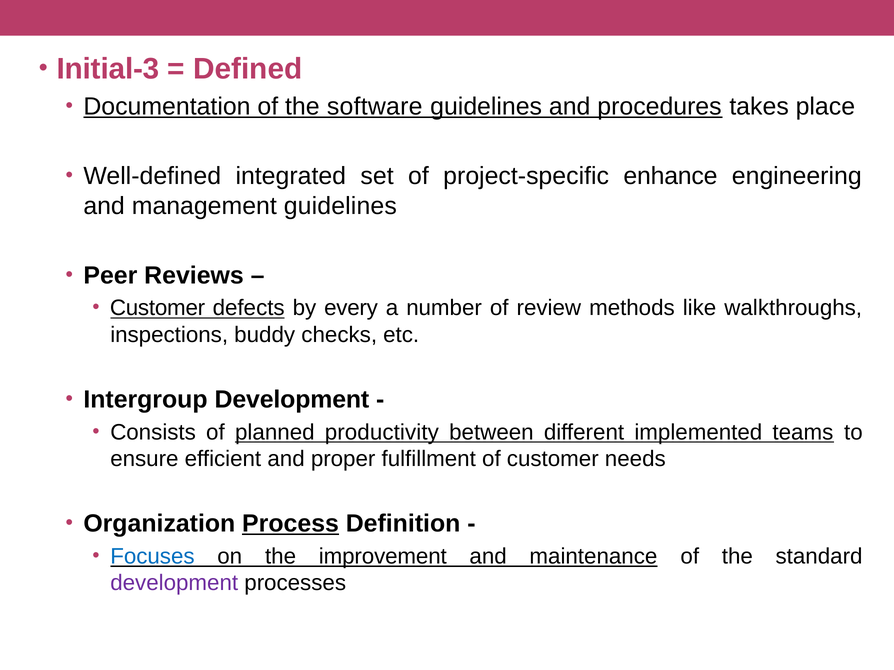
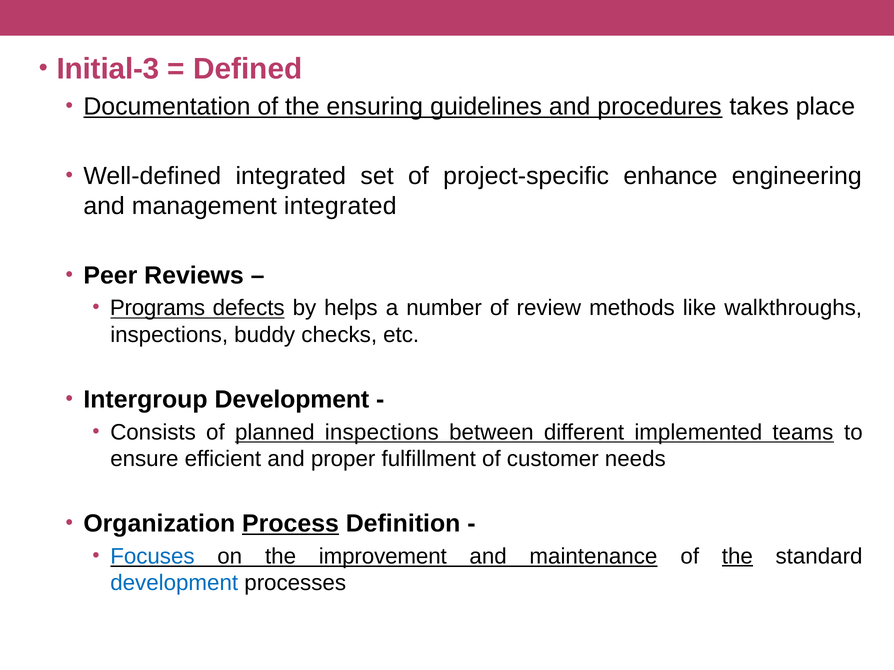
software: software -> ensuring
management guidelines: guidelines -> integrated
Customer at (158, 308): Customer -> Programs
every: every -> helps
planned productivity: productivity -> inspections
the at (737, 557) underline: none -> present
development at (174, 584) colour: purple -> blue
